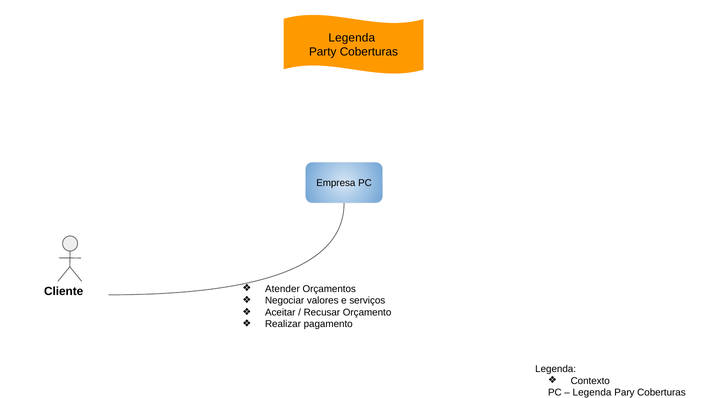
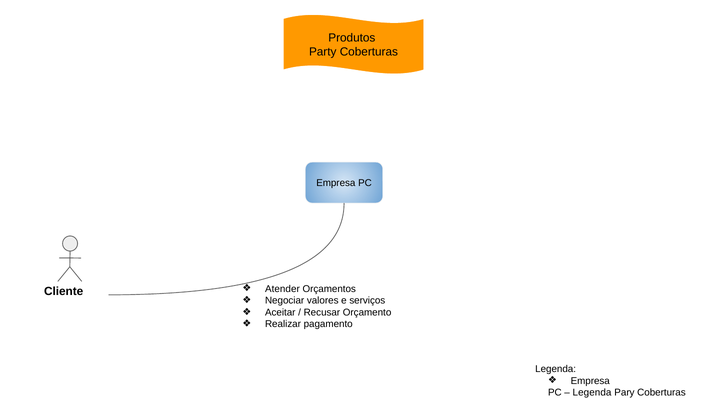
Legenda at (352, 38): Legenda -> Produtos
Contexto at (590, 381): Contexto -> Empresa
